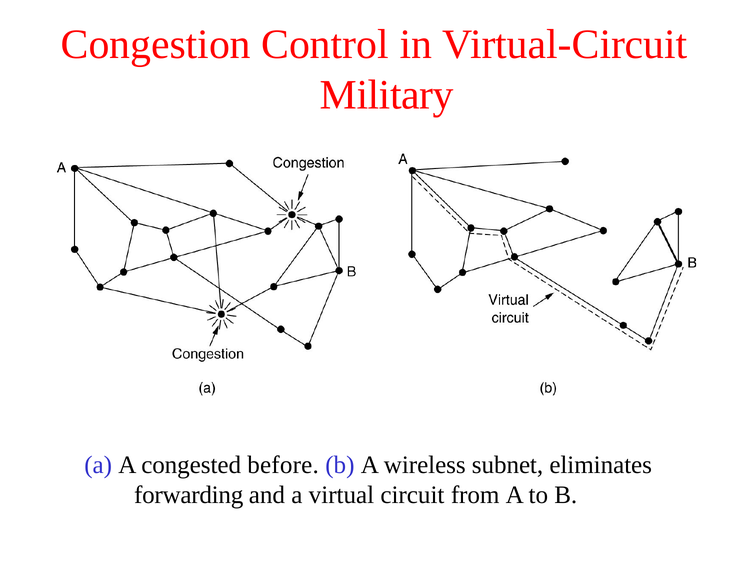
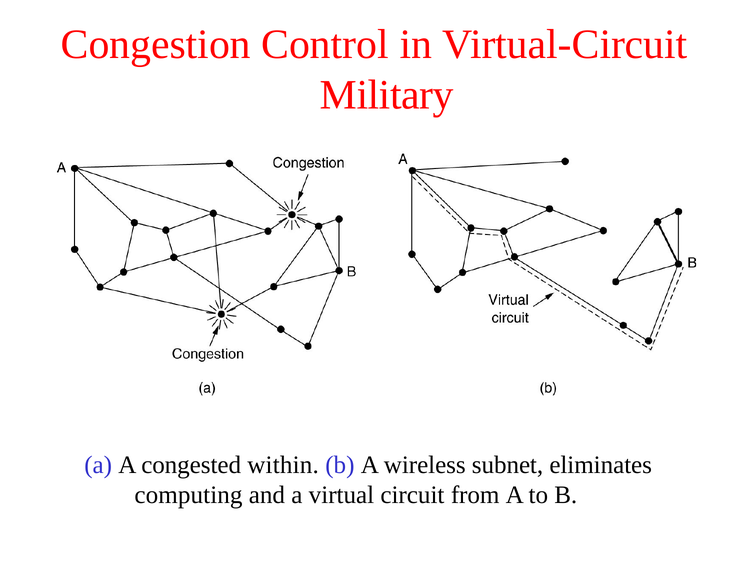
before: before -> within
forwarding: forwarding -> computing
